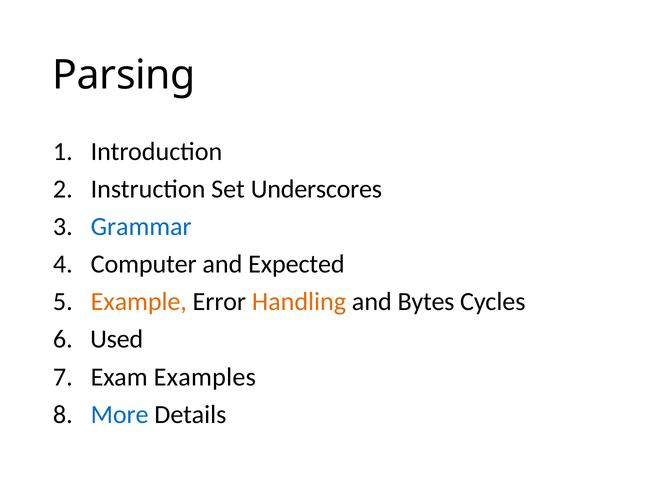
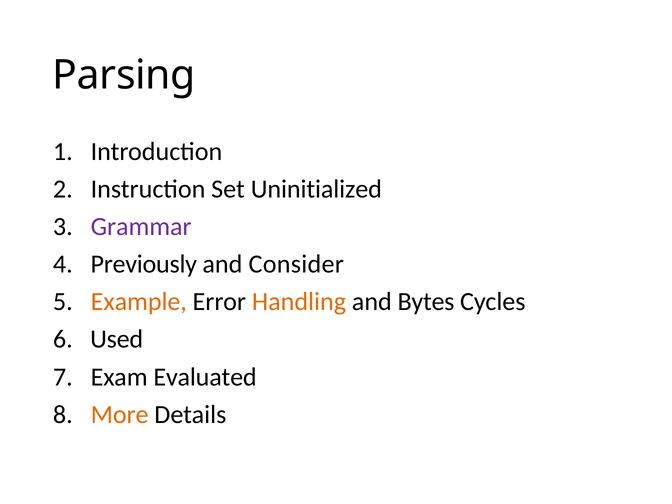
Underscores: Underscores -> Uninitialized
Grammar colour: blue -> purple
Computer: Computer -> Previously
Expected: Expected -> Consider
Examples: Examples -> Evaluated
More colour: blue -> orange
